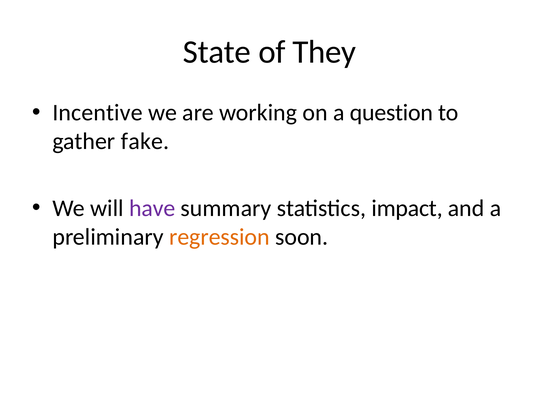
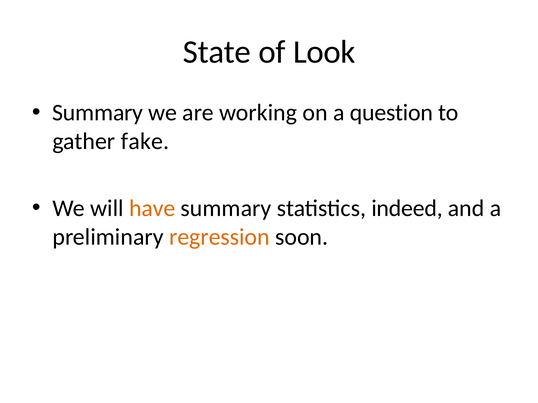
They: They -> Look
Incentive at (98, 113): Incentive -> Summary
have colour: purple -> orange
impact: impact -> indeed
